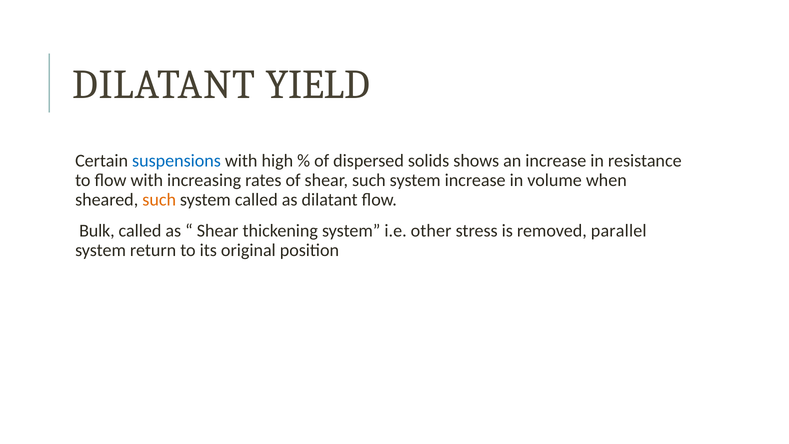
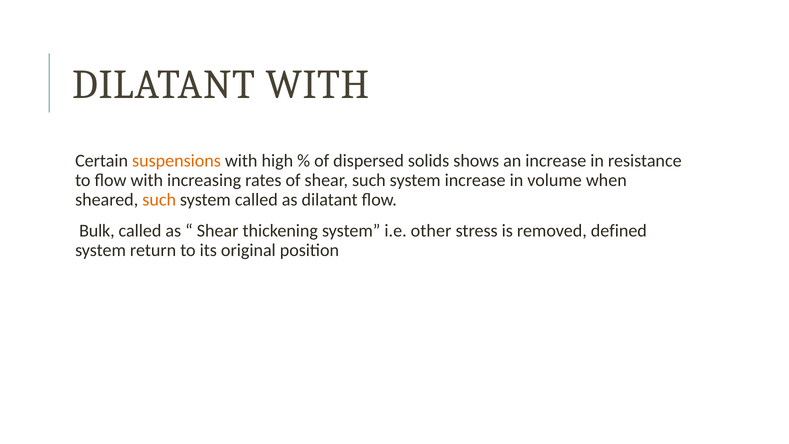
DILATANT YIELD: YIELD -> WITH
suspensions colour: blue -> orange
parallel: parallel -> defined
